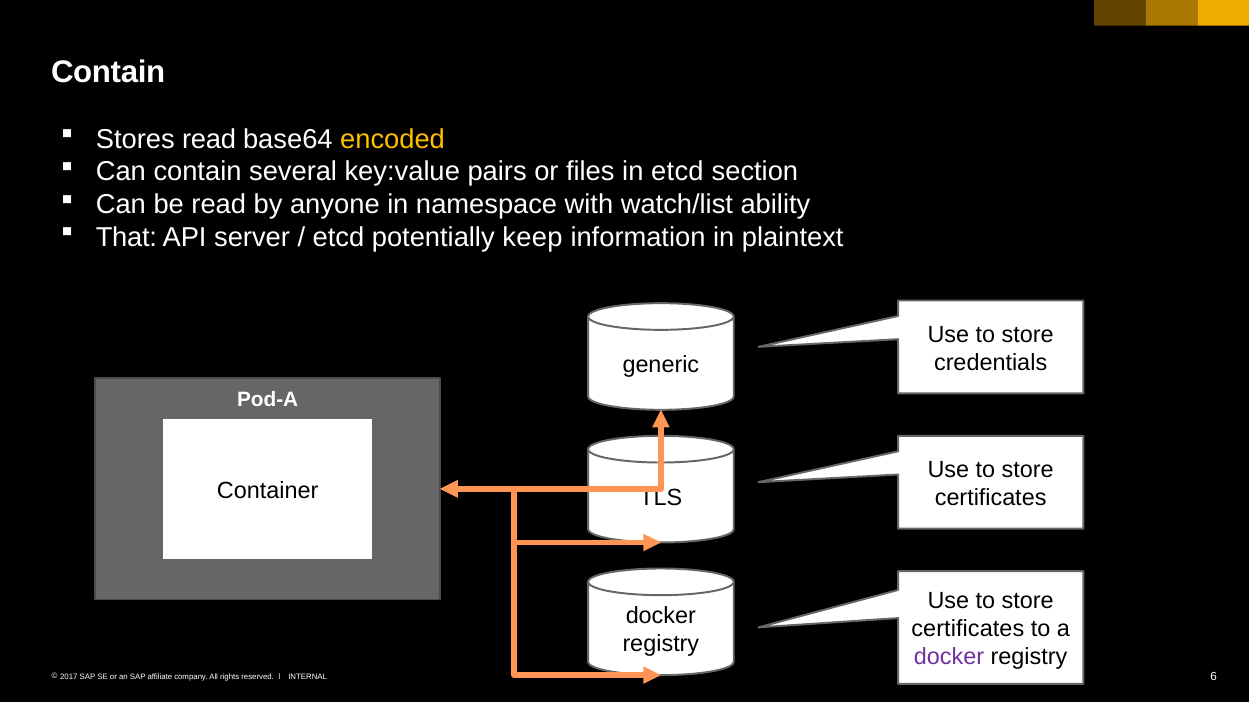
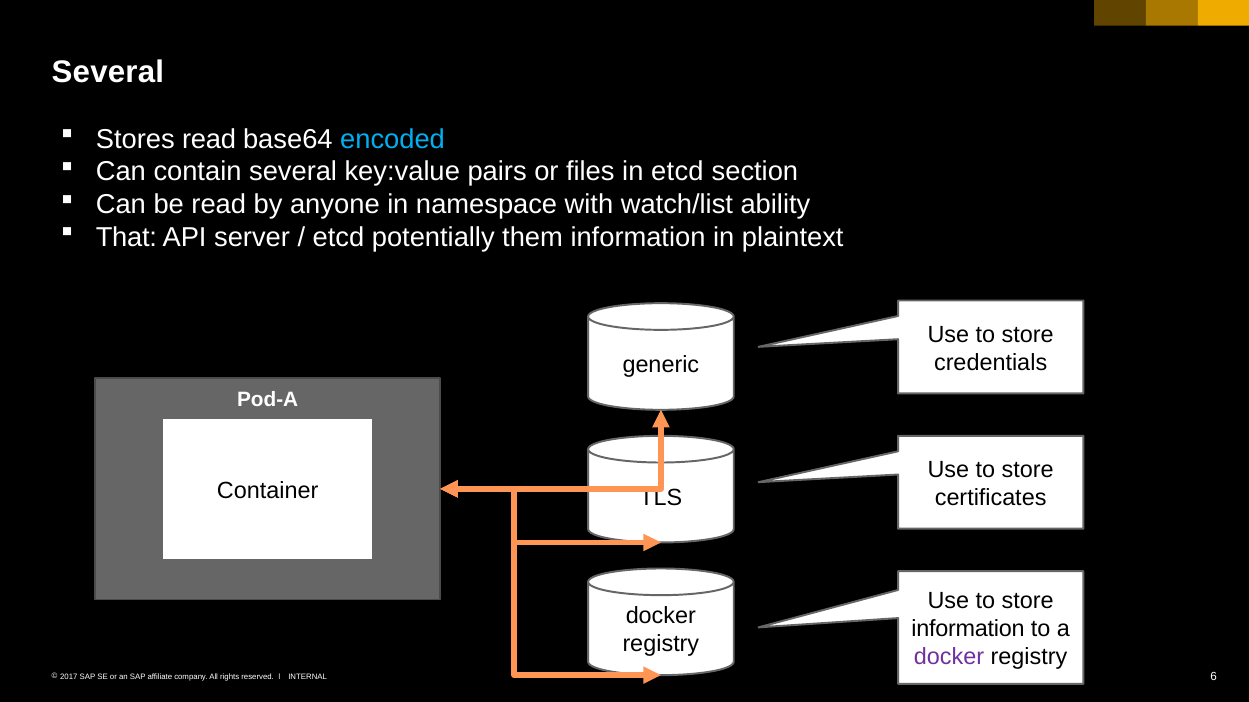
Contain at (108, 73): Contain -> Several
encoded colour: yellow -> light blue
keep: keep -> them
certificates at (968, 629): certificates -> information
